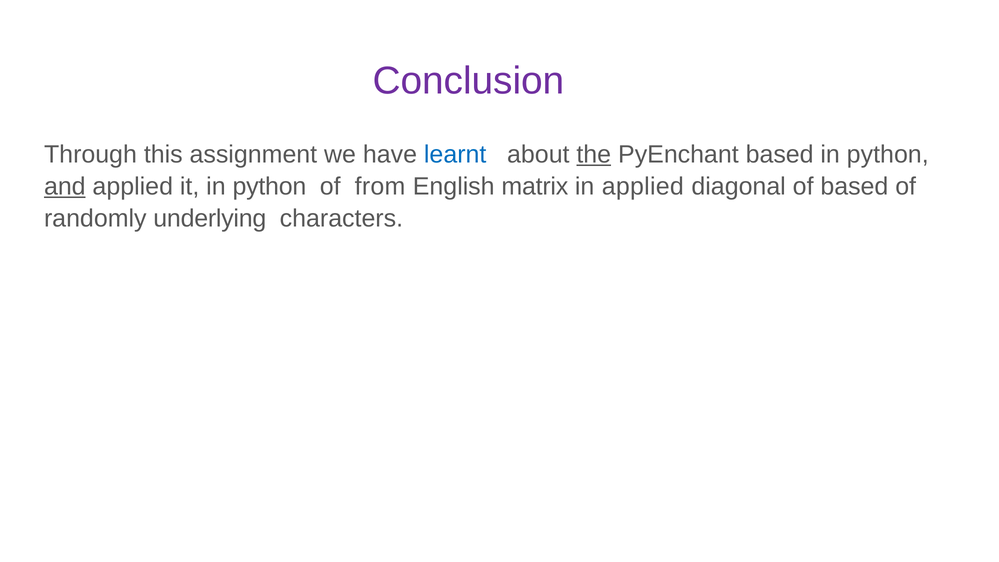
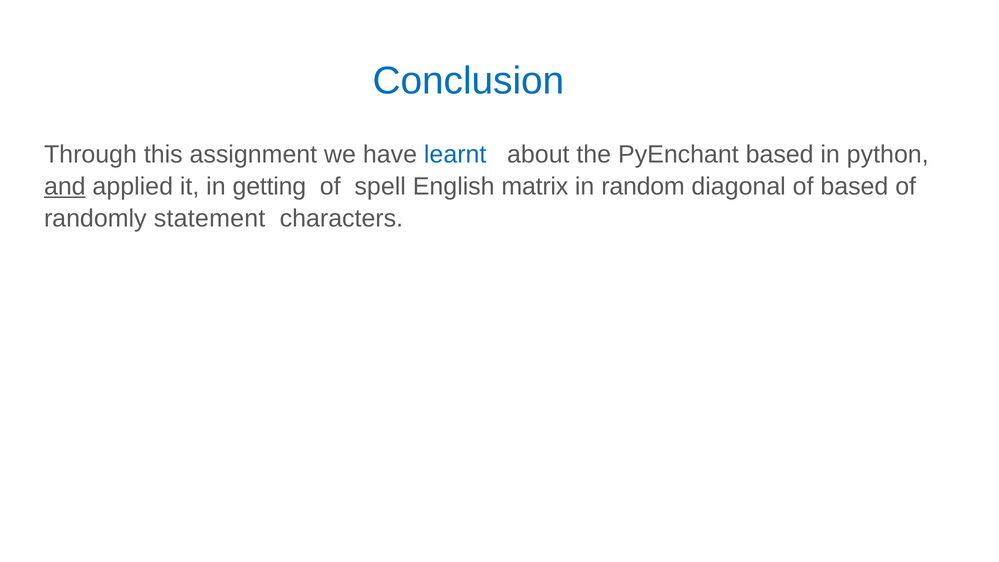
Conclusion colour: purple -> blue
the underline: present -> none
it in python: python -> getting
from: from -> spell
in applied: applied -> random
underlying: underlying -> statement
